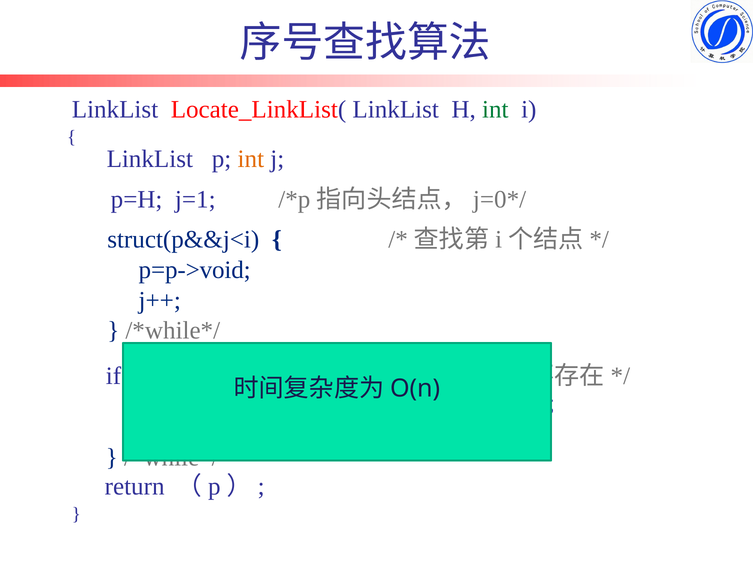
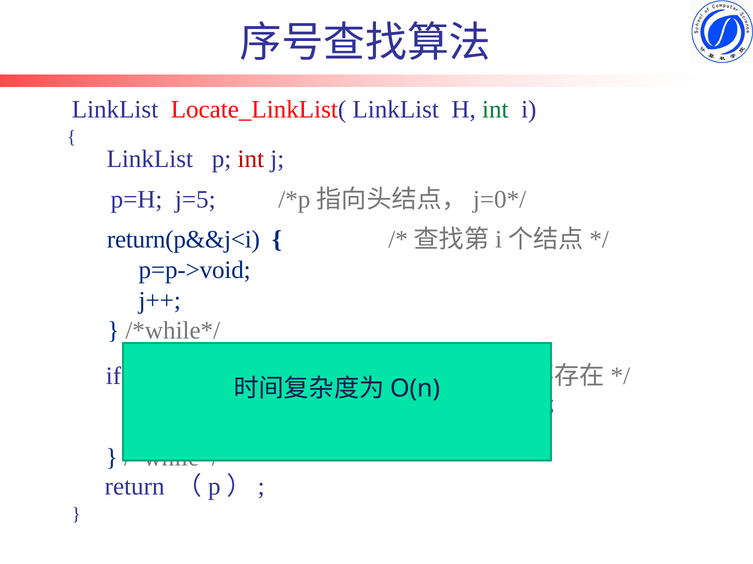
int at (251, 159) colour: orange -> red
j=1: j=1 -> j=5
struct(p&&j<i: struct(p&&j<i -> return(p&&j<i
